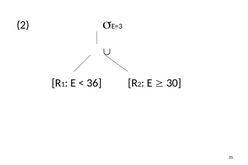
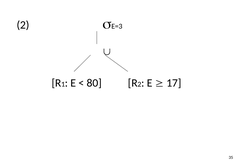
36: 36 -> 80
30: 30 -> 17
